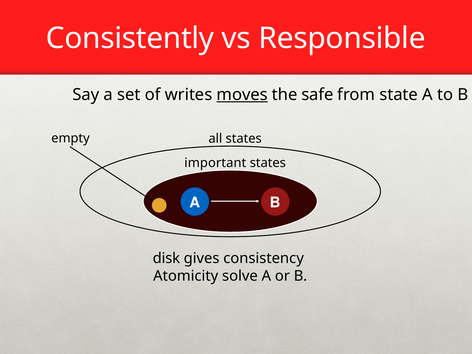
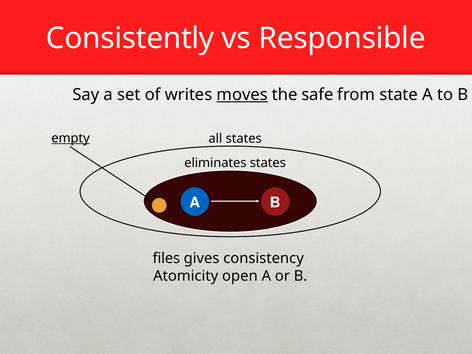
empty underline: none -> present
important: important -> eliminates
disk: disk -> files
solve: solve -> open
